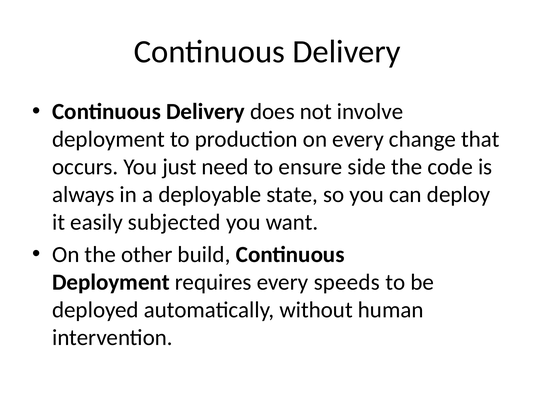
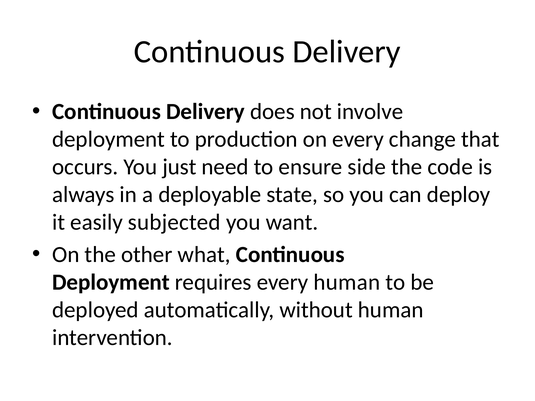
build: build -> what
every speeds: speeds -> human
